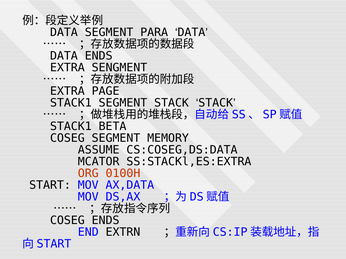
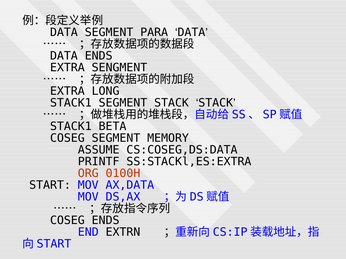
PAGE: PAGE -> LONG
MCATOR: MCATOR -> PRINTF
